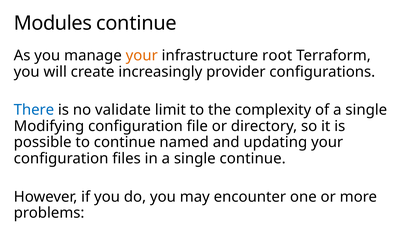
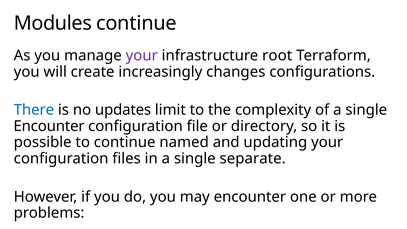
your at (142, 56) colour: orange -> purple
provider: provider -> changes
validate: validate -> updates
Modifying at (49, 126): Modifying -> Encounter
single continue: continue -> separate
